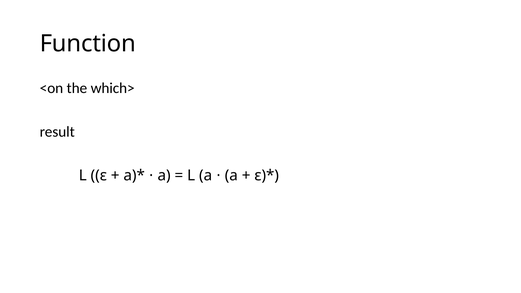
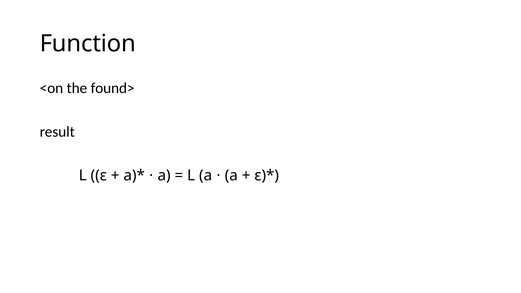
which>: which> -> found>
